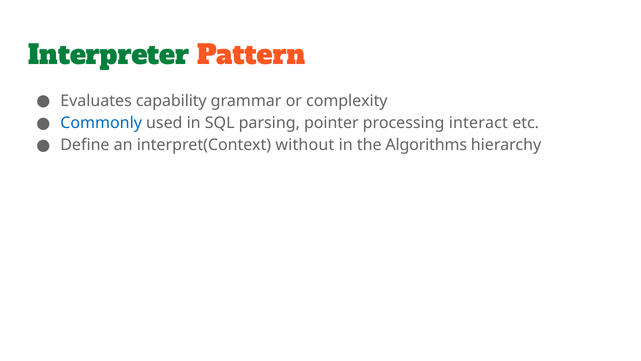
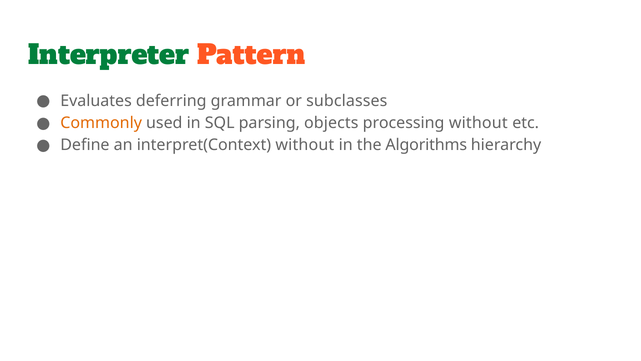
capability: capability -> deferring
complexity: complexity -> subclasses
Commonly colour: blue -> orange
pointer: pointer -> objects
processing interact: interact -> without
